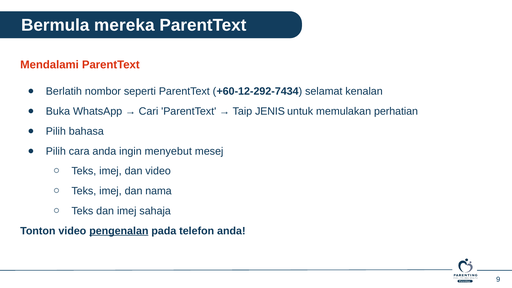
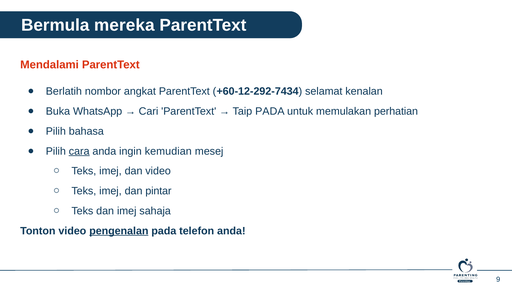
seperti: seperti -> angkat
Taip JENIS: JENIS -> PADA
cara underline: none -> present
menyebut: menyebut -> kemudian
nama: nama -> pintar
